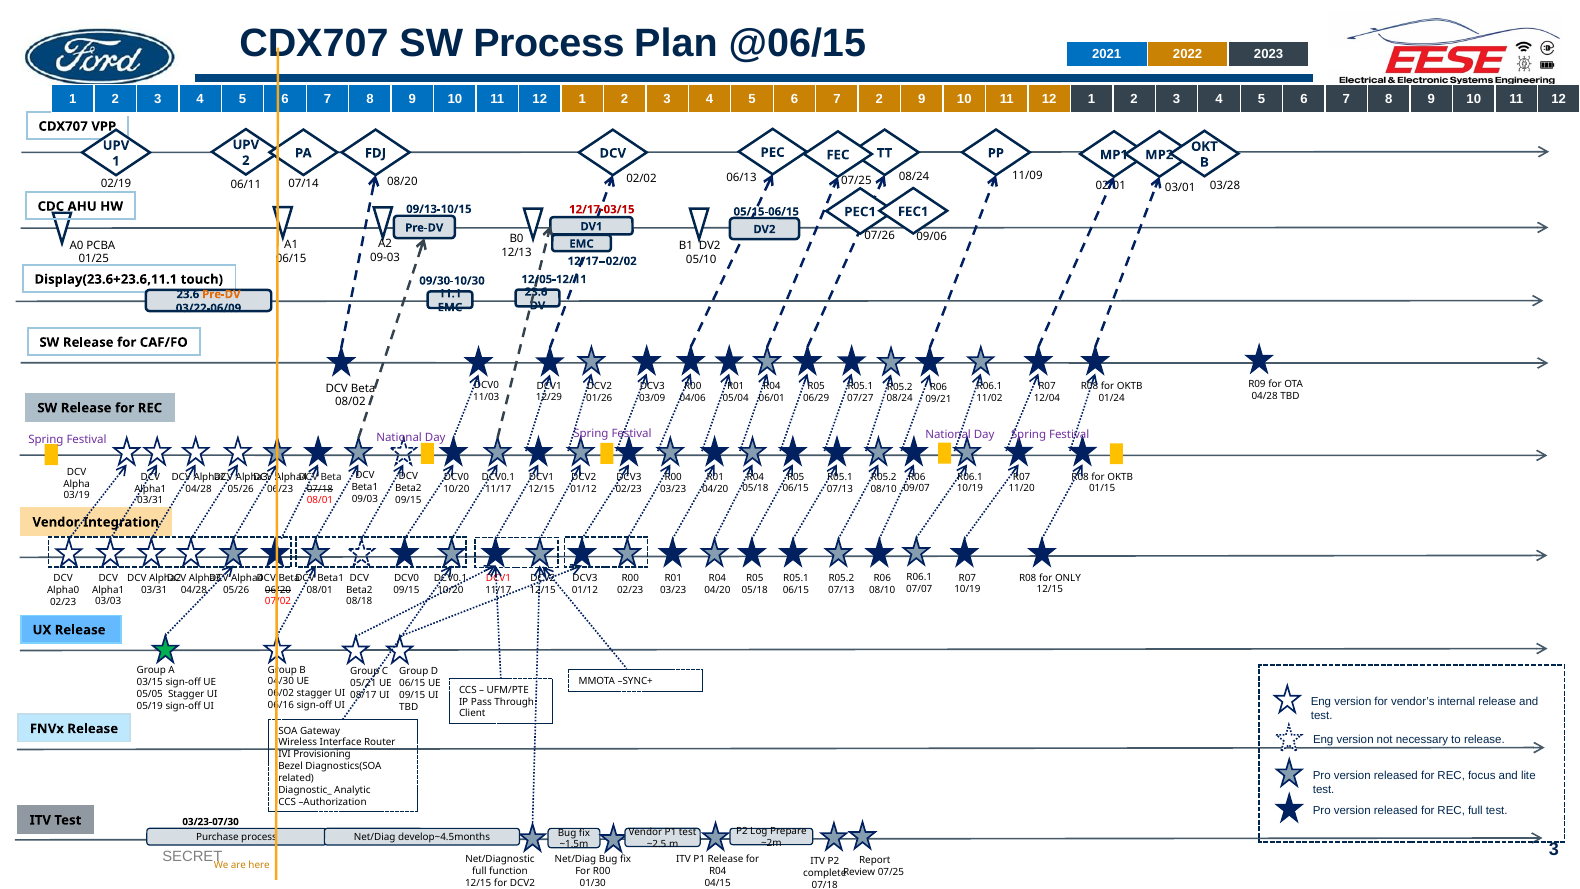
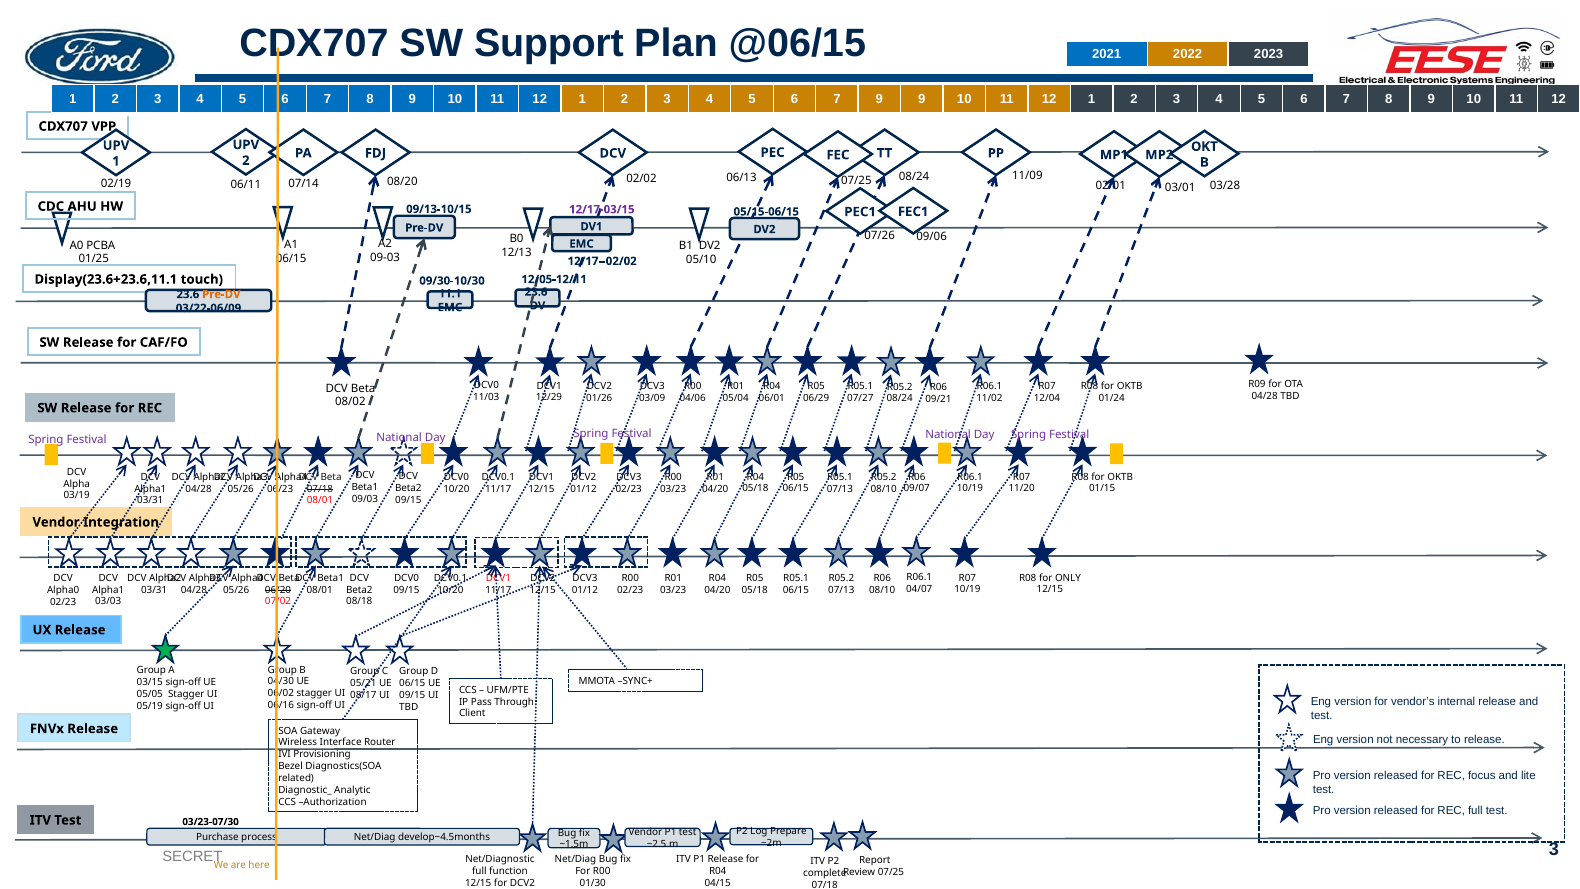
SW Process: Process -> Support
7 2: 2 -> 9
12/17-03/15 colour: red -> purple
07/07: 07/07 -> 04/07
